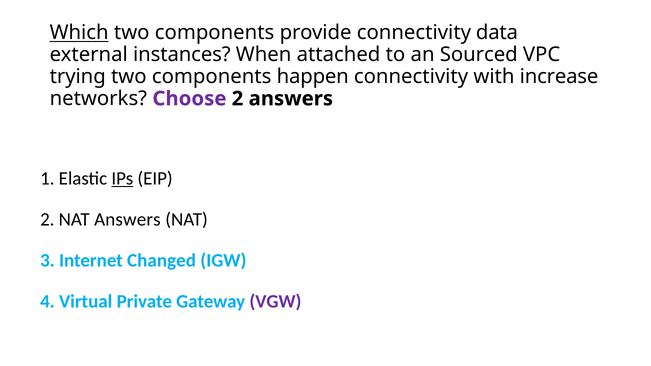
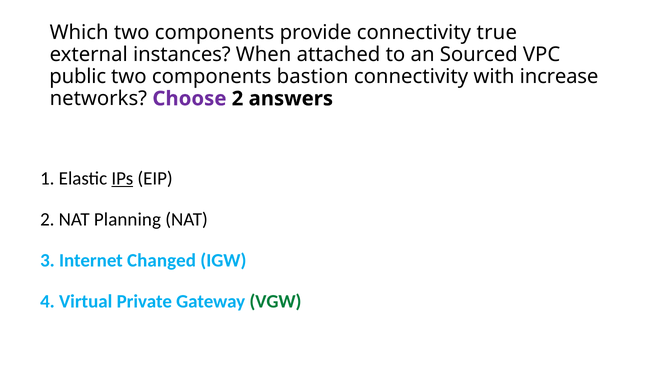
Which underline: present -> none
data: data -> true
trying: trying -> public
happen: happen -> bastion
NAT Answers: Answers -> Planning
VGW colour: purple -> green
